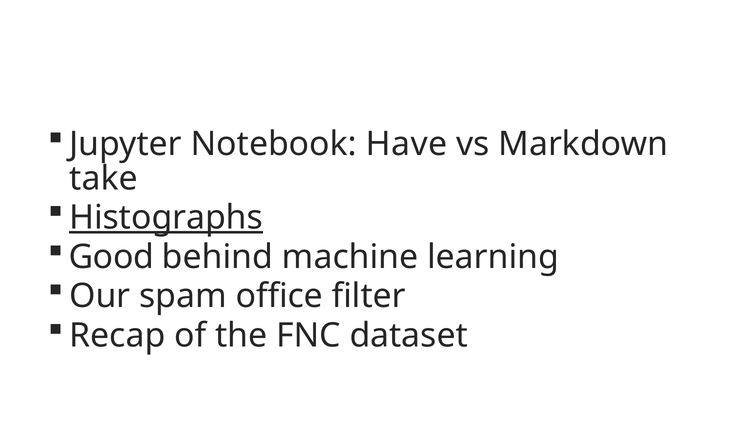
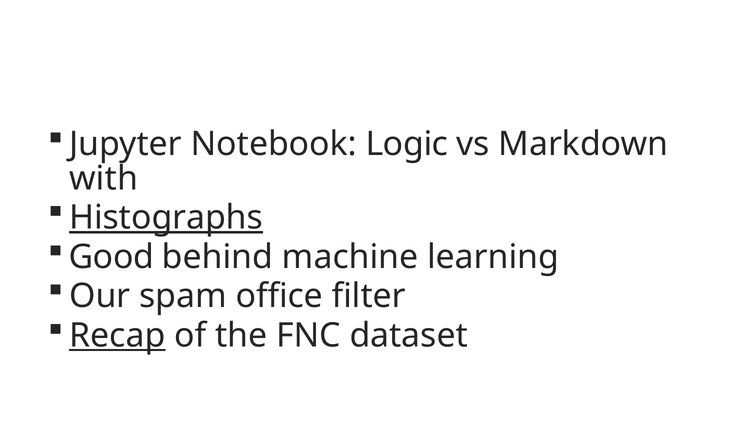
Have: Have -> Logic
take: take -> with
Recap underline: none -> present
